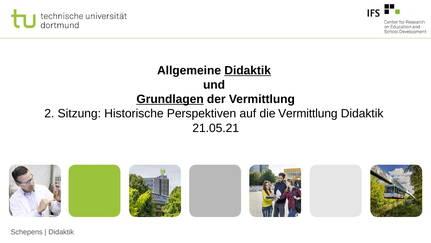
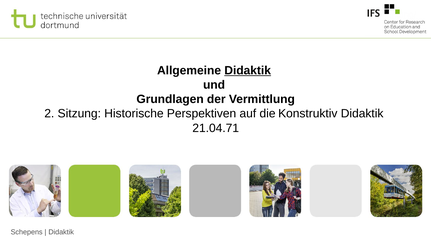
Grundlagen underline: present -> none
die Vermittlung: Vermittlung -> Konstruktiv
21.05.21: 21.05.21 -> 21.04.71
